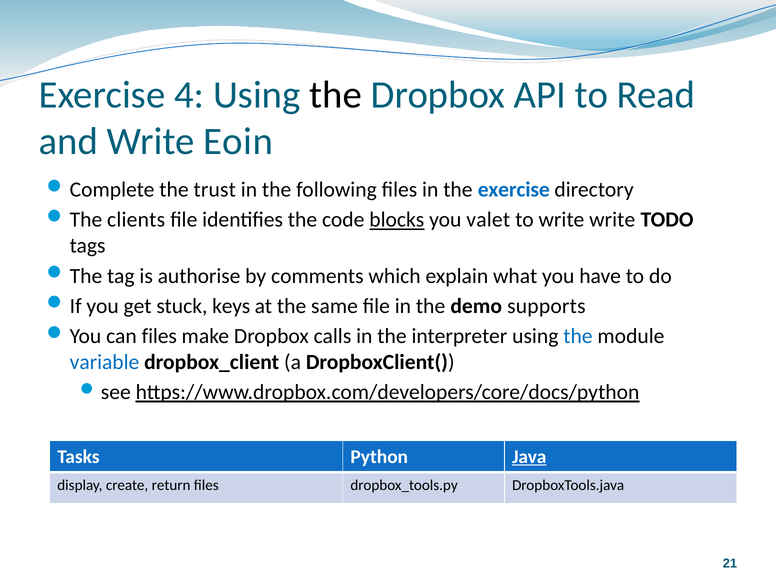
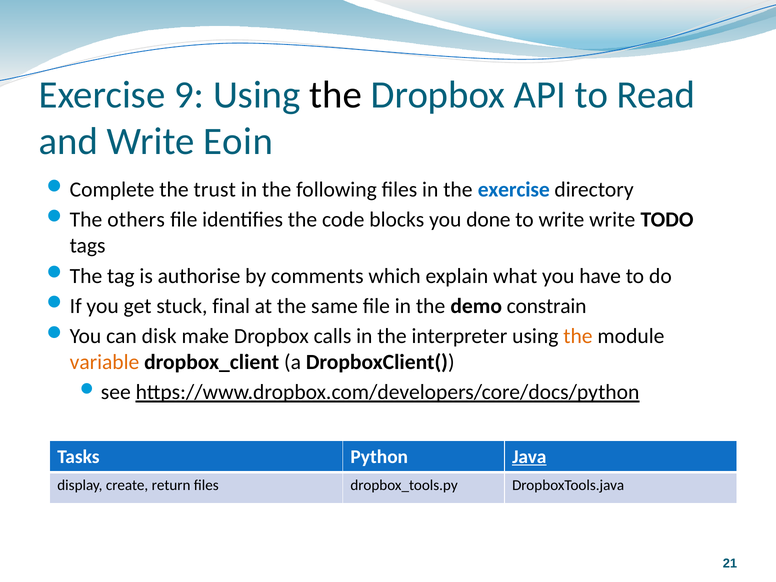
4: 4 -> 9
clients: clients -> others
blocks underline: present -> none
valet: valet -> done
keys: keys -> final
supports: supports -> constrain
can files: files -> disk
the at (578, 336) colour: blue -> orange
variable colour: blue -> orange
